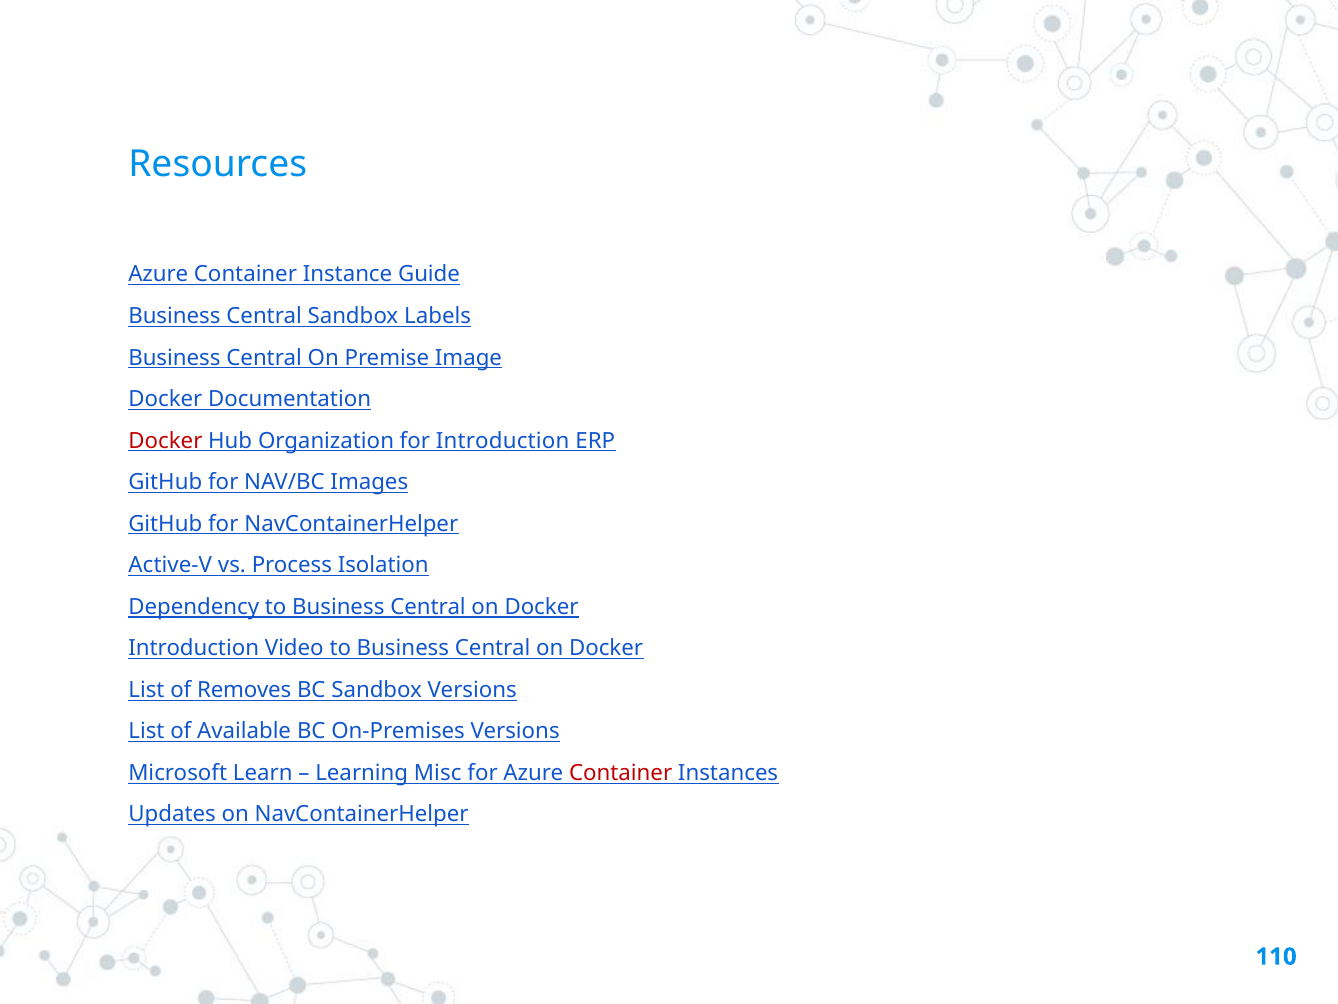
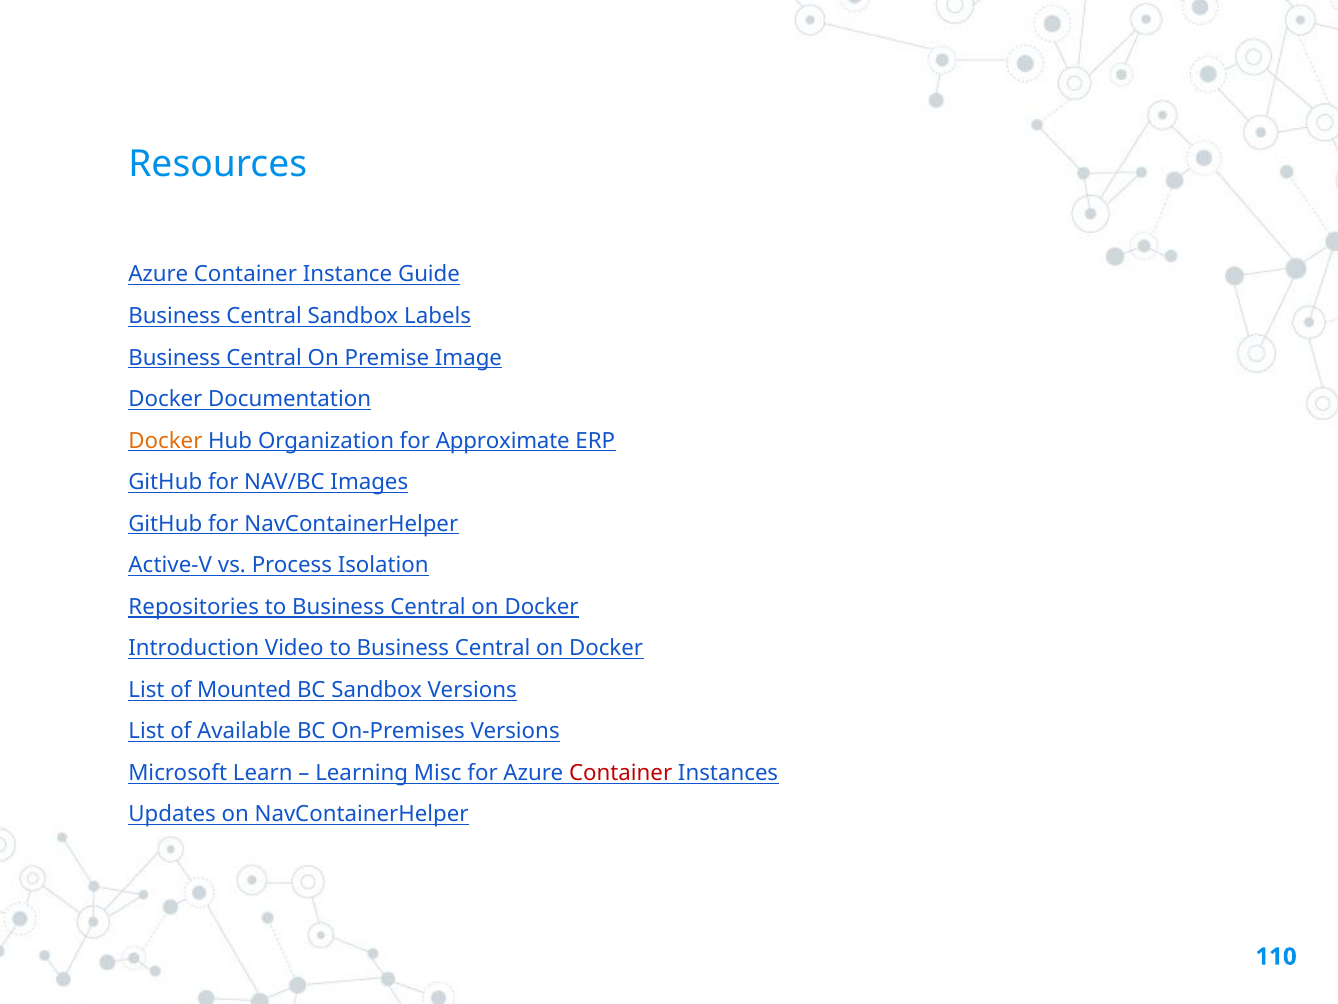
Docker at (165, 441) colour: red -> orange
for Introduction: Introduction -> Approximate
Dependency: Dependency -> Repositories
Removes: Removes -> Mounted
